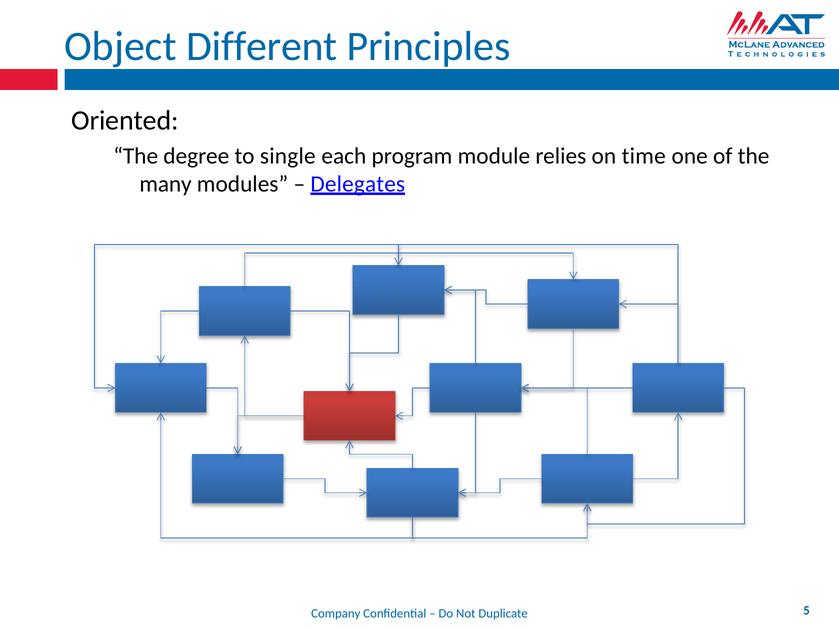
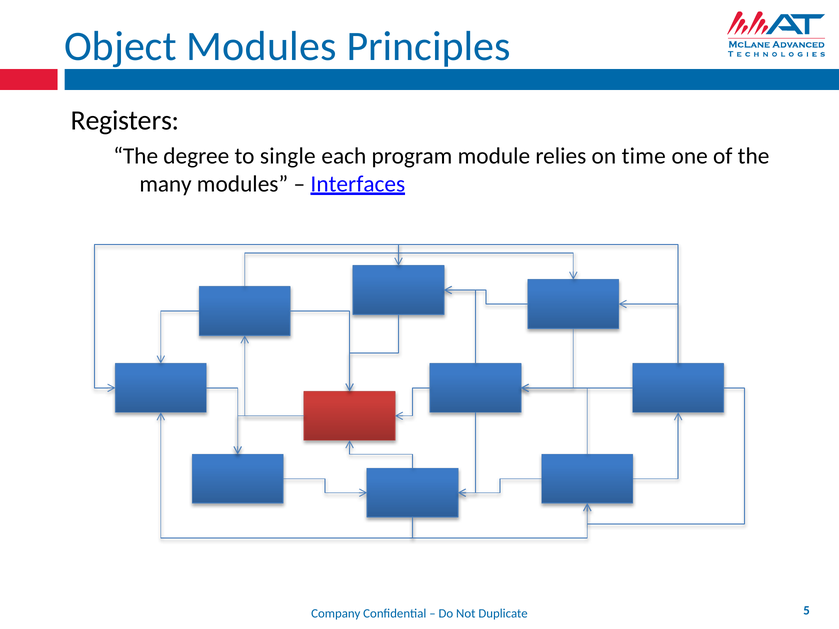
Object Different: Different -> Modules
Oriented: Oriented -> Registers
Delegates: Delegates -> Interfaces
